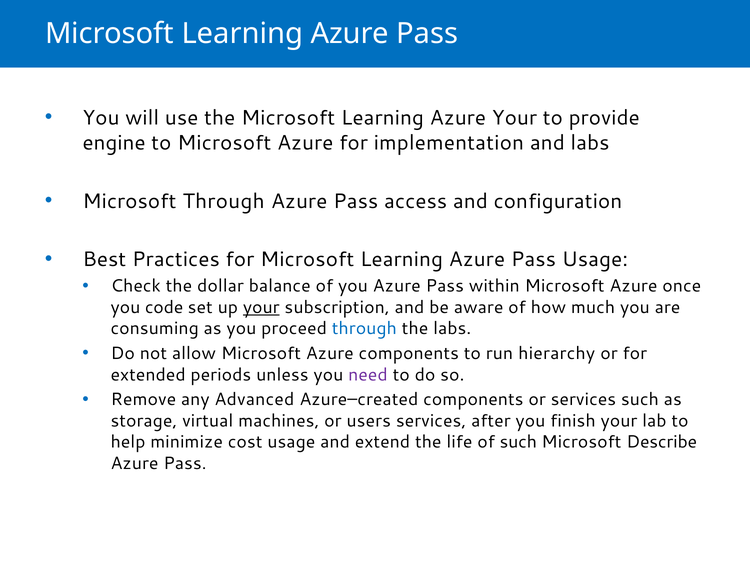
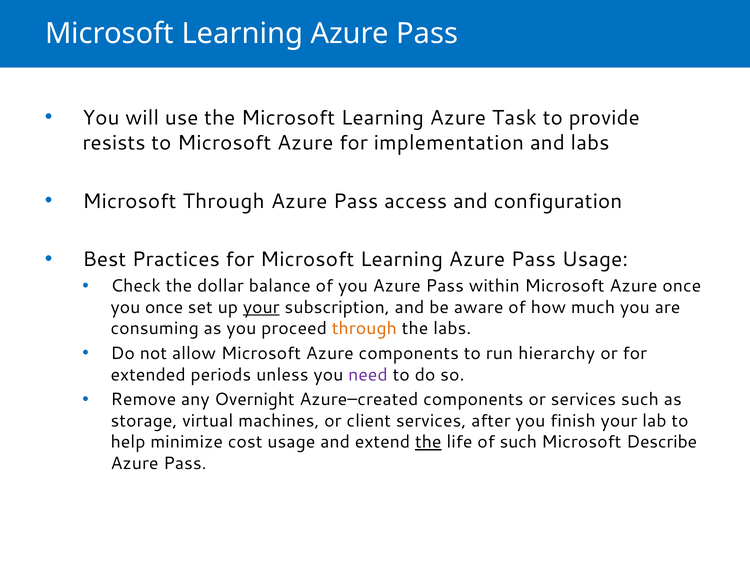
Azure Your: Your -> Task
engine: engine -> resists
you code: code -> once
through at (364, 328) colour: blue -> orange
Advanced: Advanced -> Overnight
users: users -> client
the at (428, 442) underline: none -> present
